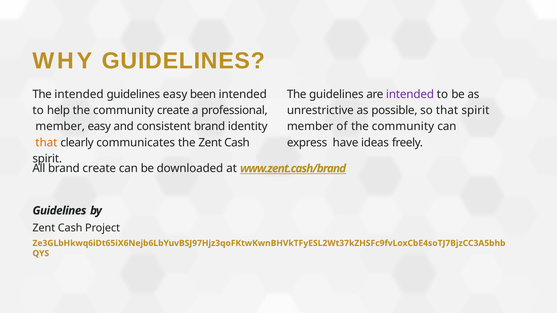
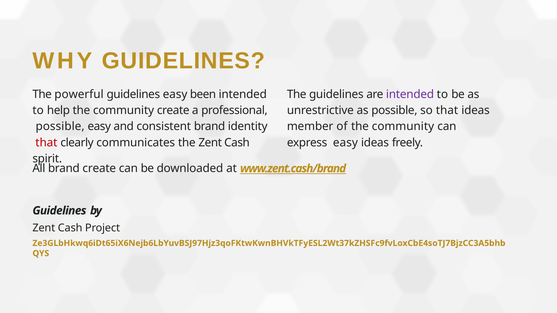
The intended: intended -> powerful
that spirit: spirit -> ideas
member at (60, 127): member -> possible
that at (46, 143) colour: orange -> red
express have: have -> easy
